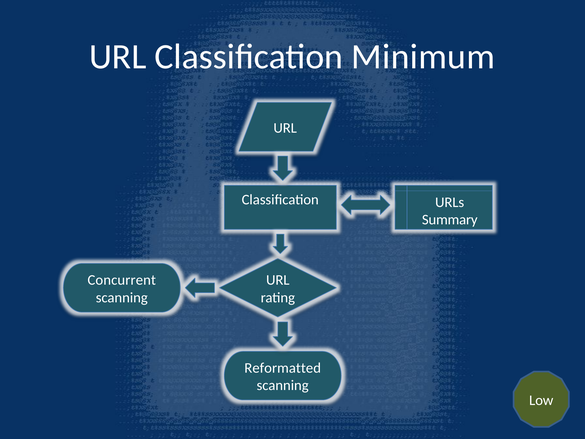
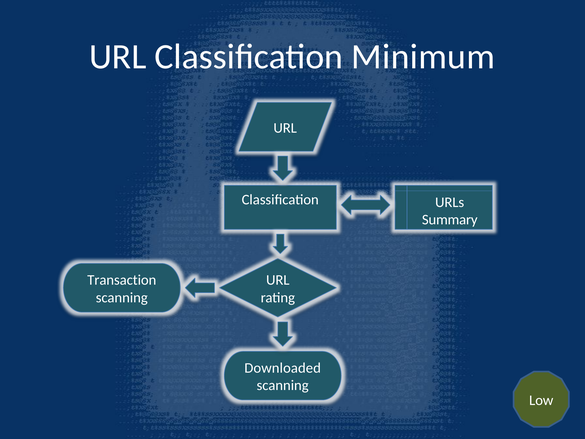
Concurrent: Concurrent -> Transaction
Reformatted: Reformatted -> Downloaded
